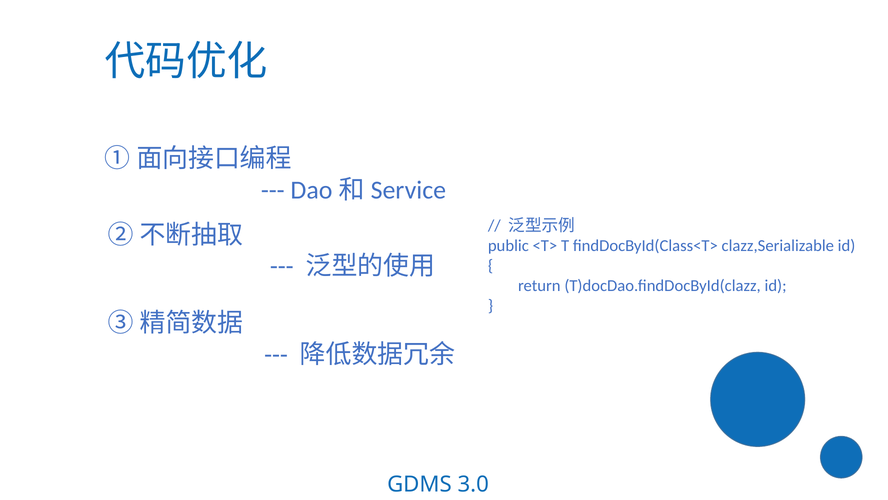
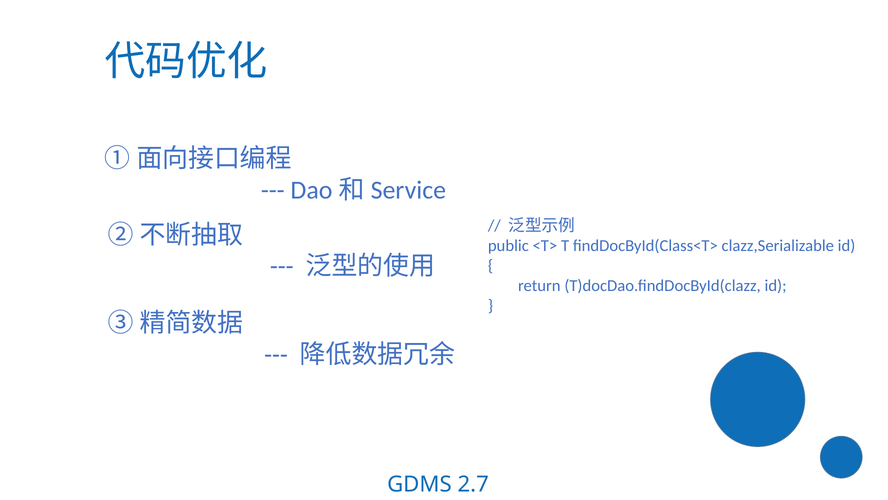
3.0: 3.0 -> 2.7
